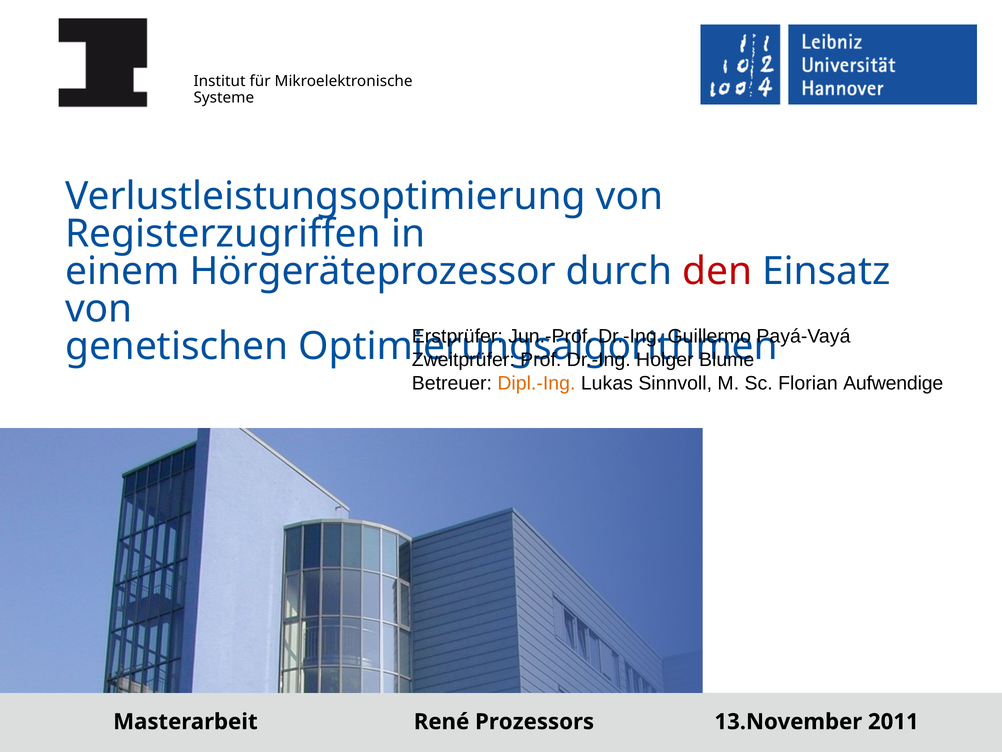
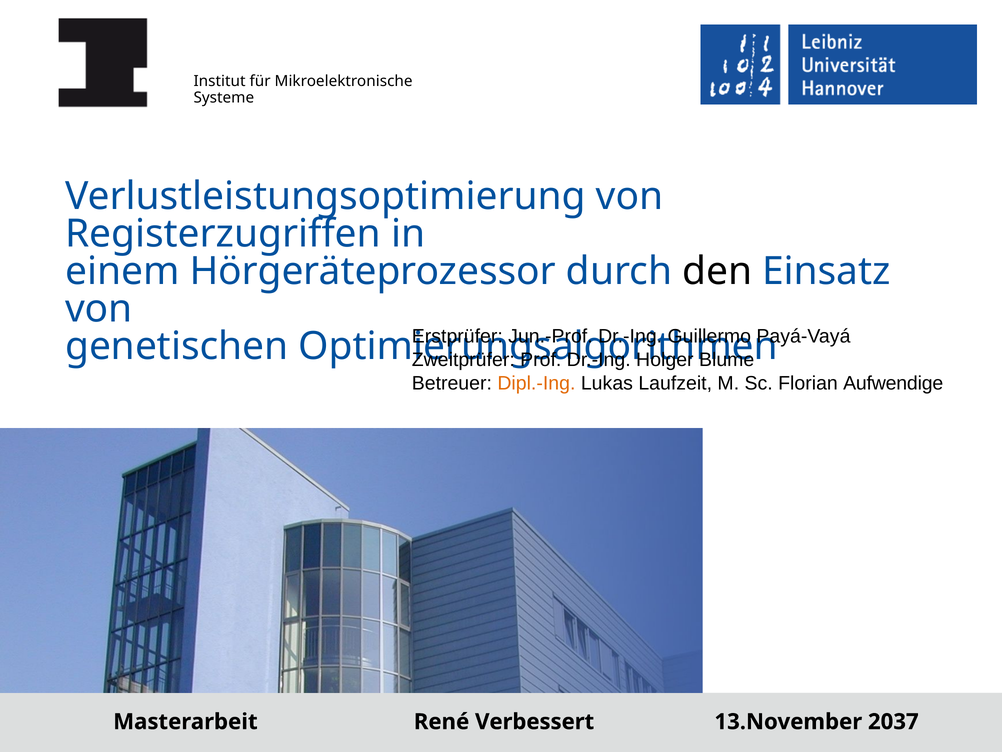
den colour: red -> black
Sinnvoll: Sinnvoll -> Laufzeit
Prozessors: Prozessors -> Verbessert
2011: 2011 -> 2037
